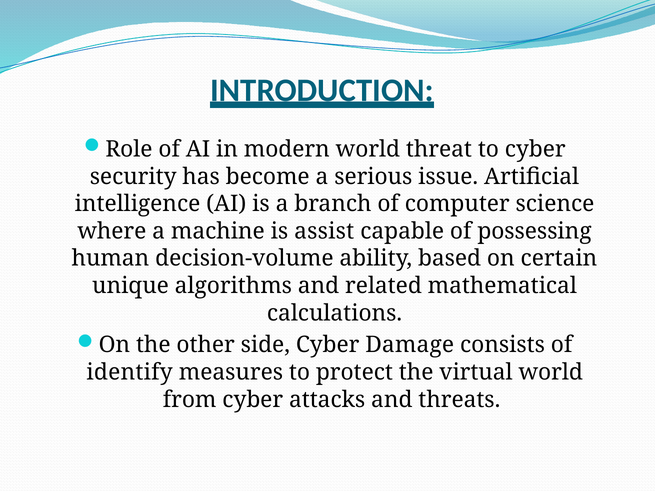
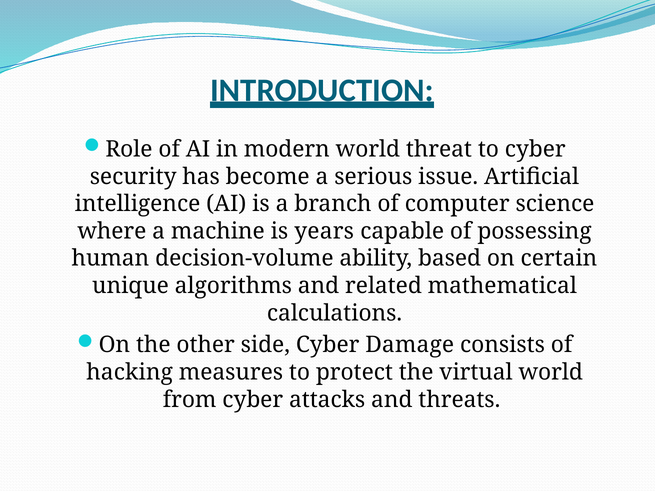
assist: assist -> years
identify: identify -> hacking
